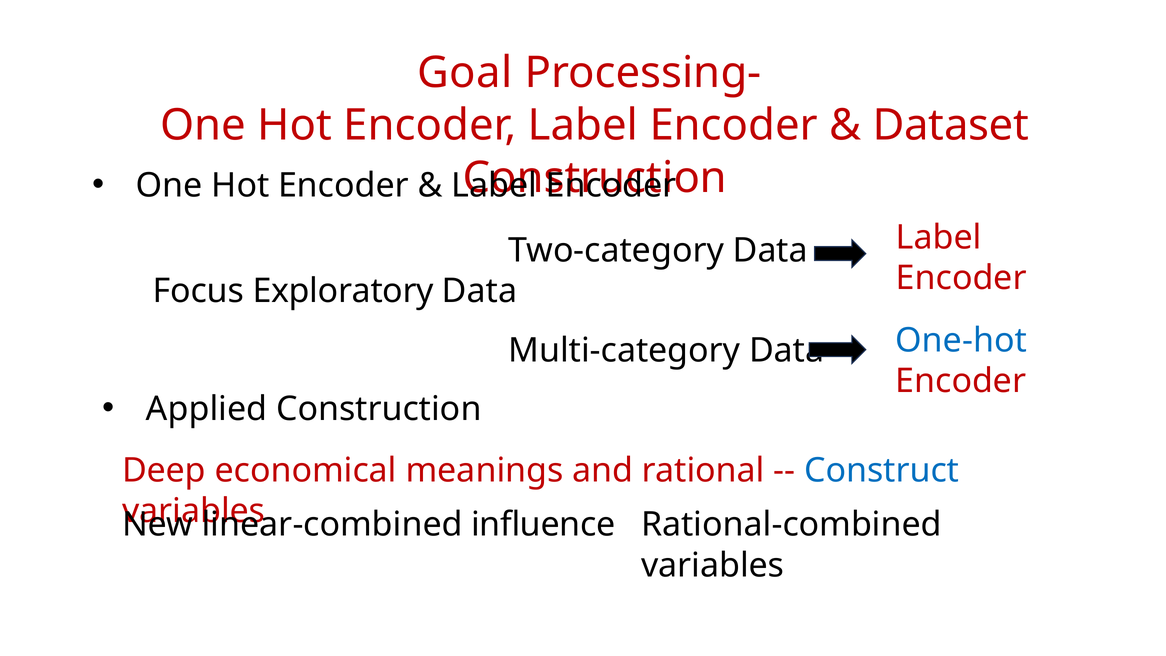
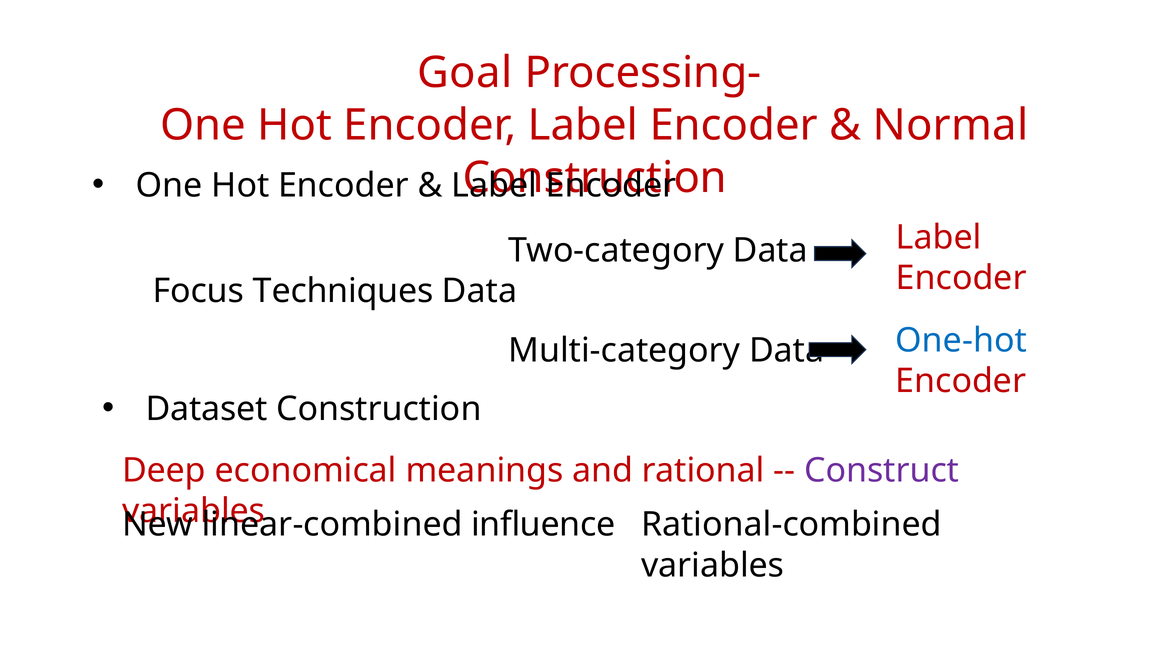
Dataset: Dataset -> Normal
Exploratory: Exploratory -> Techniques
Applied: Applied -> Dataset
Construct colour: blue -> purple
